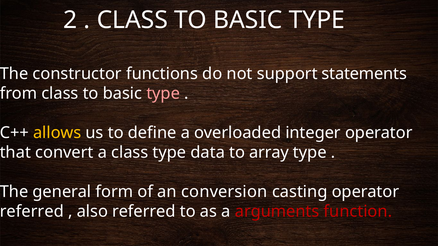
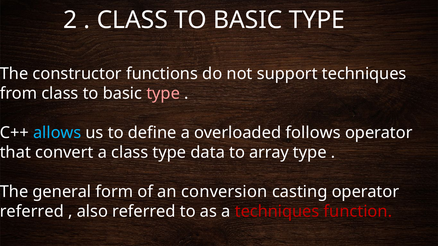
support statements: statements -> techniques
allows colour: yellow -> light blue
integer: integer -> follows
a arguments: arguments -> techniques
